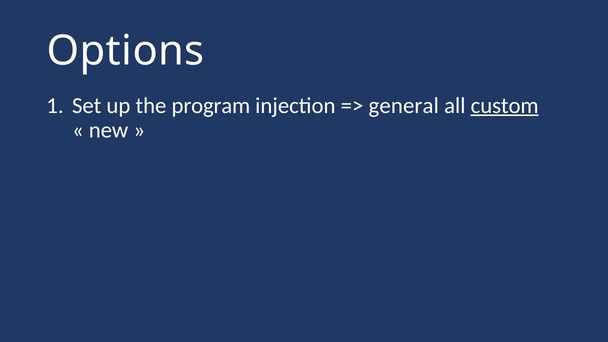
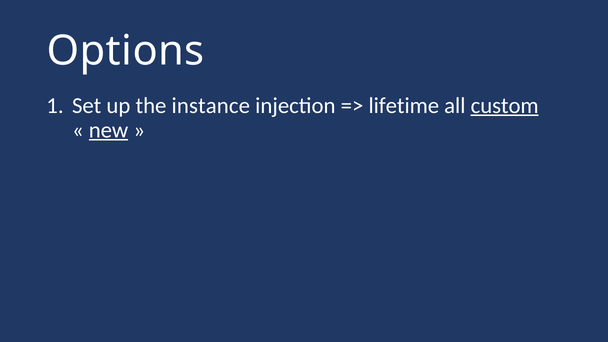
program: program -> instance
general: general -> lifetime
new underline: none -> present
